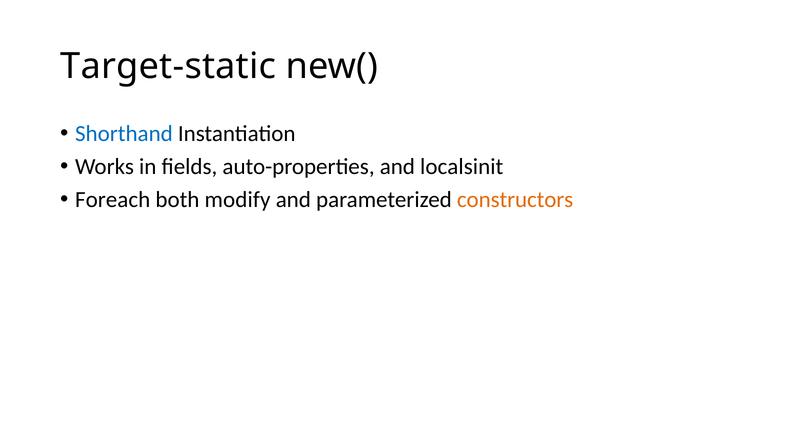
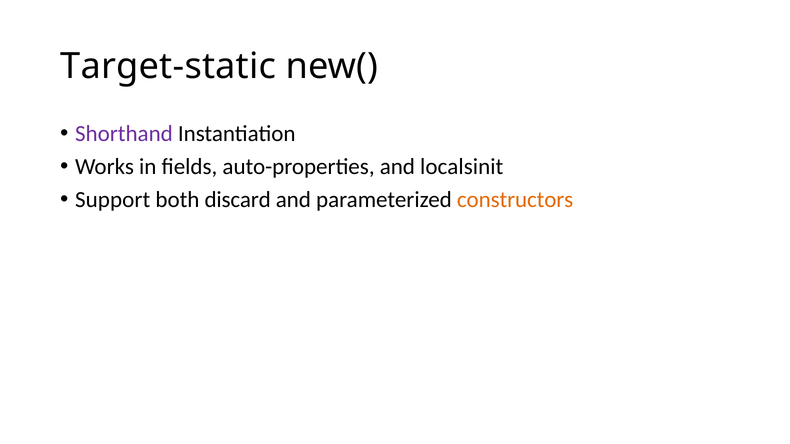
Shorthand colour: blue -> purple
Foreach: Foreach -> Support
modify: modify -> discard
